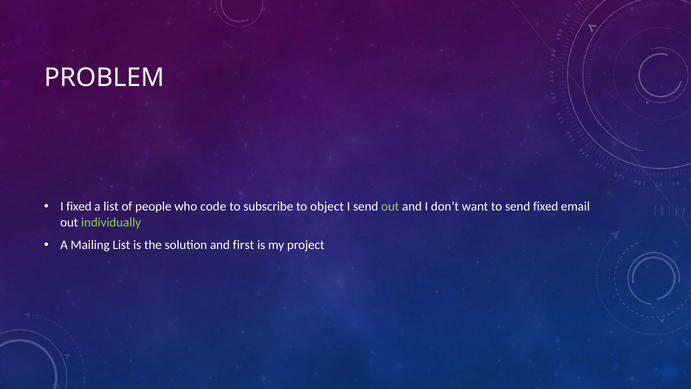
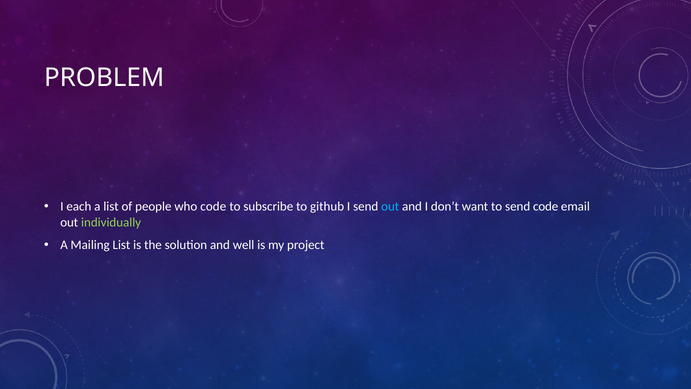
I fixed: fixed -> each
object: object -> github
out at (390, 207) colour: light green -> light blue
send fixed: fixed -> code
first: first -> well
